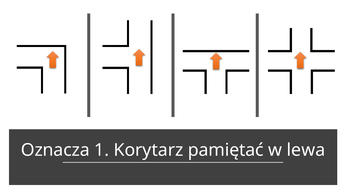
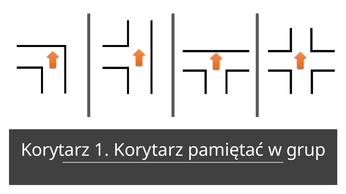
Oznacza at (55, 150): Oznacza -> Korytarz
lewa: lewa -> grup
